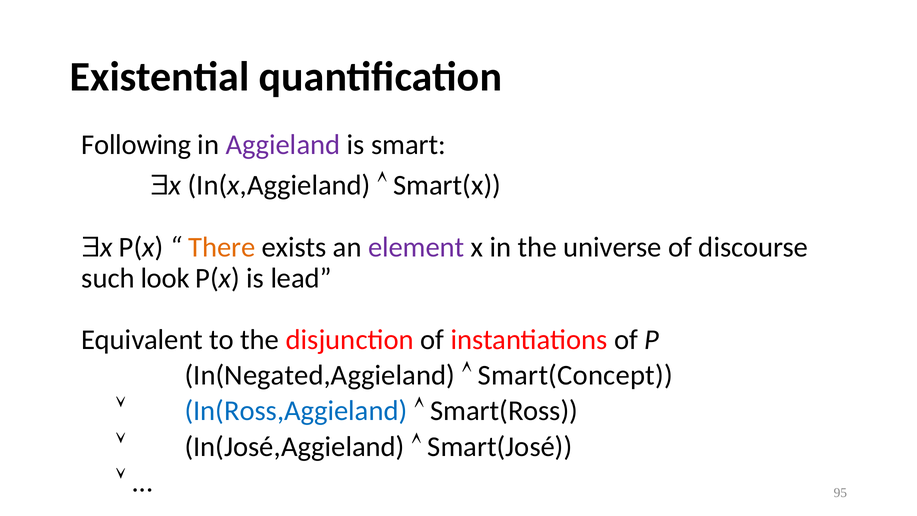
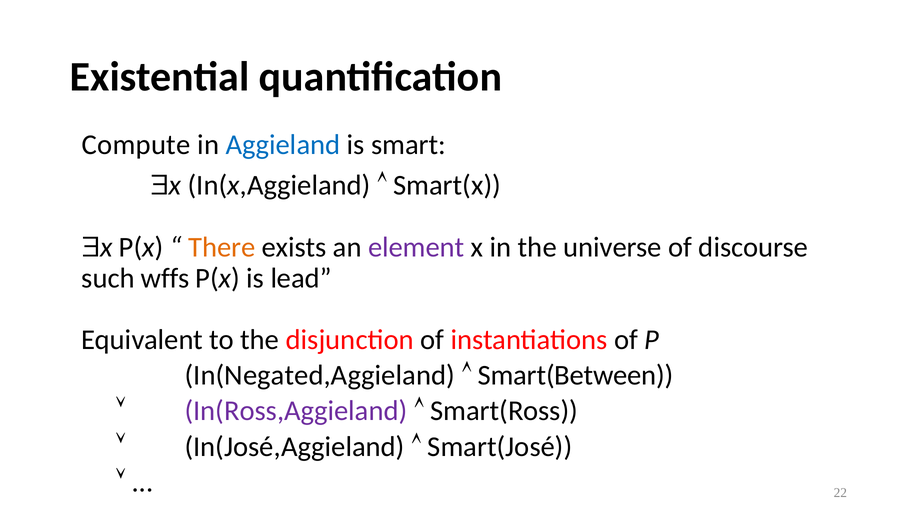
Following: Following -> Compute
Aggieland colour: purple -> blue
look: look -> wffs
Smart(Concept: Smart(Concept -> Smart(Between
In(Ross,Aggieland colour: blue -> purple
95: 95 -> 22
